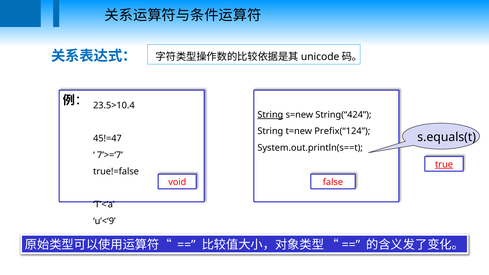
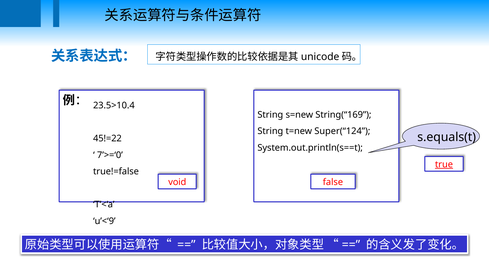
String at (270, 115) underline: present -> none
String(“424: String(“424 -> String(“169
Prefix(“124: Prefix(“124 -> Super(“124
45!=47: 45!=47 -> 45!=22
7’>=‘7: 7’>=‘7 -> 7’>=‘0
